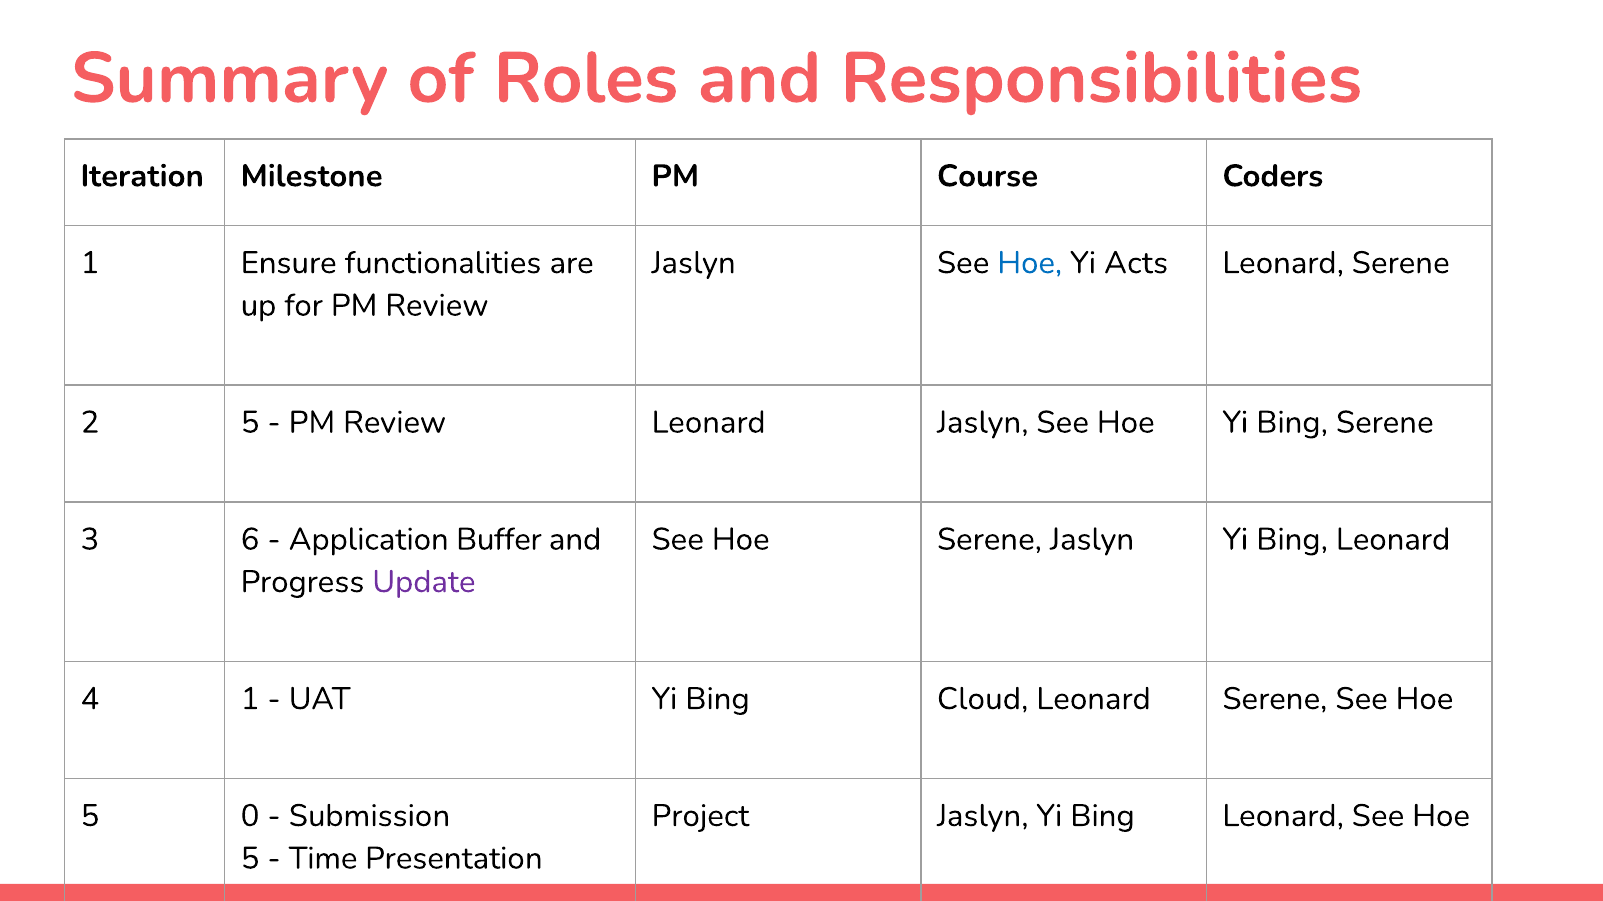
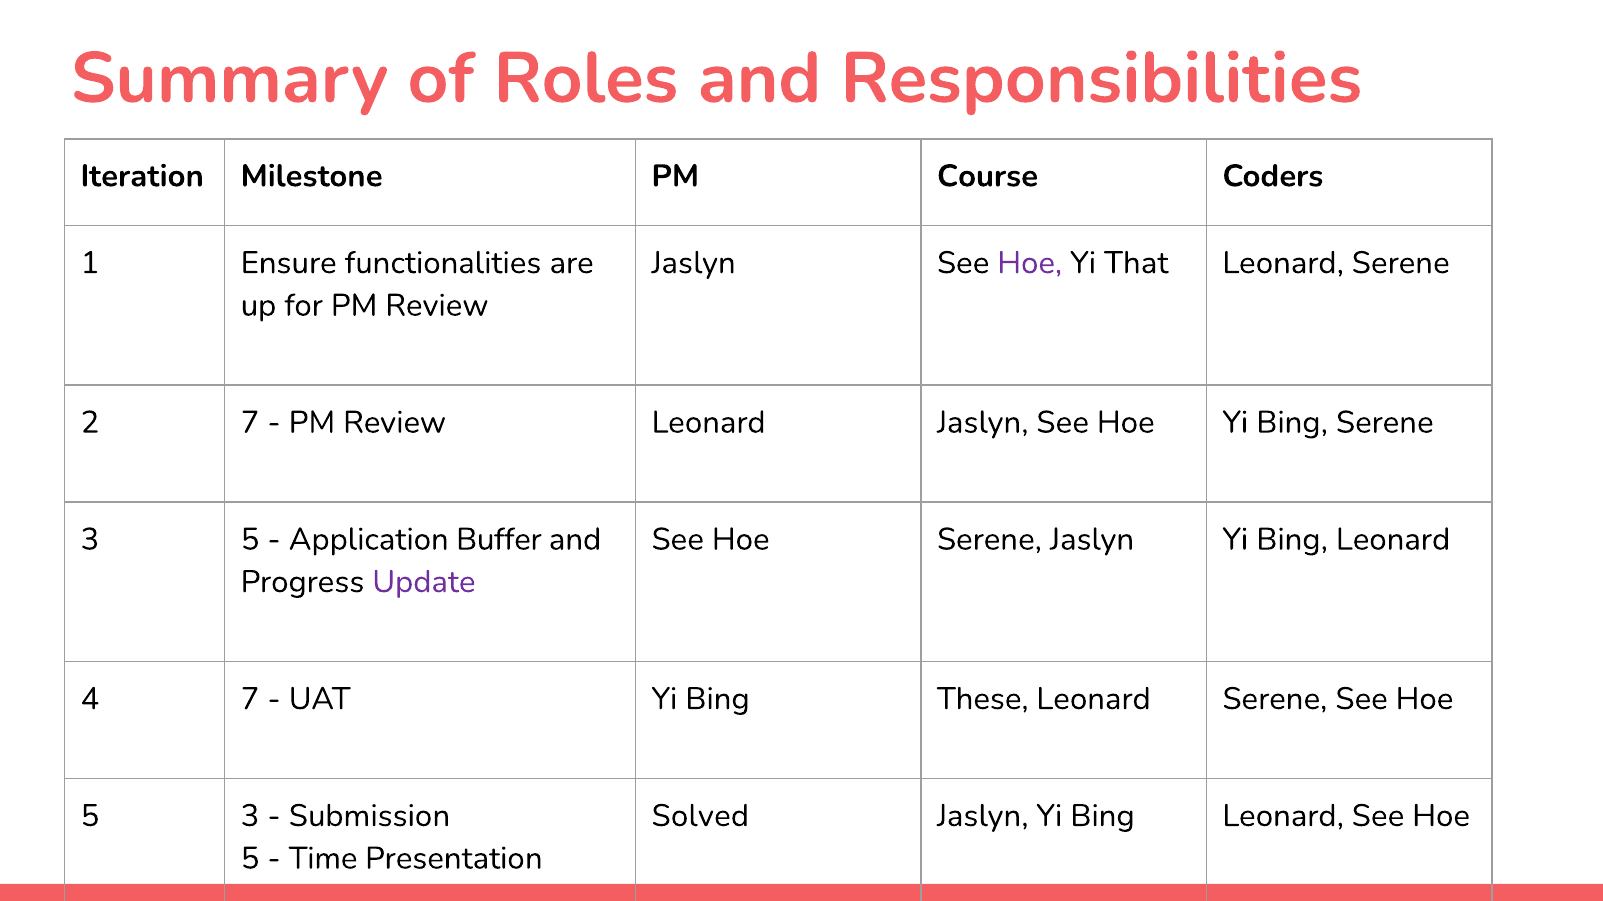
Hoe at (1030, 263) colour: blue -> purple
Acts: Acts -> That
2 5: 5 -> 7
3 6: 6 -> 5
4 1: 1 -> 7
Cloud: Cloud -> These
5 0: 0 -> 3
Project: Project -> Solved
